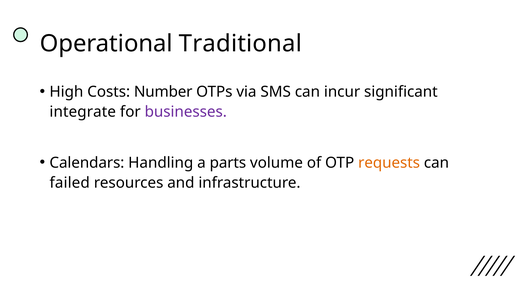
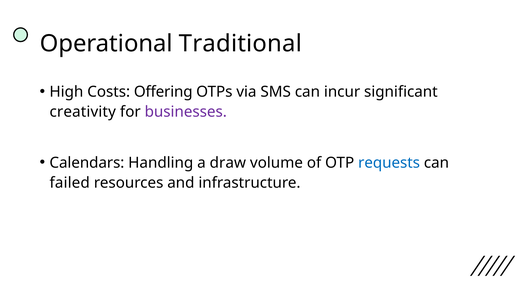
Number: Number -> Offering
integrate: integrate -> creativity
parts: parts -> draw
requests colour: orange -> blue
